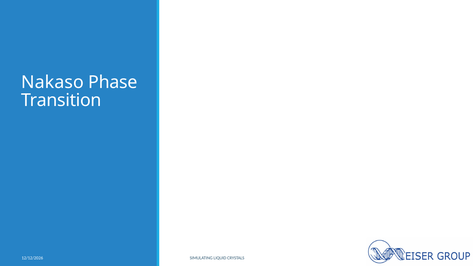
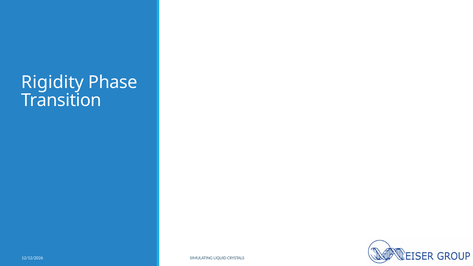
Nakaso: Nakaso -> Rigidity
